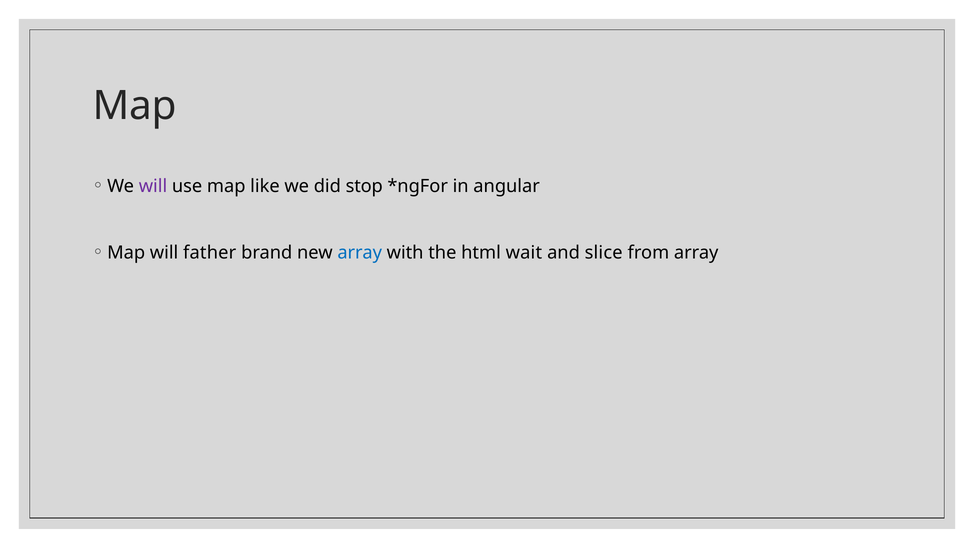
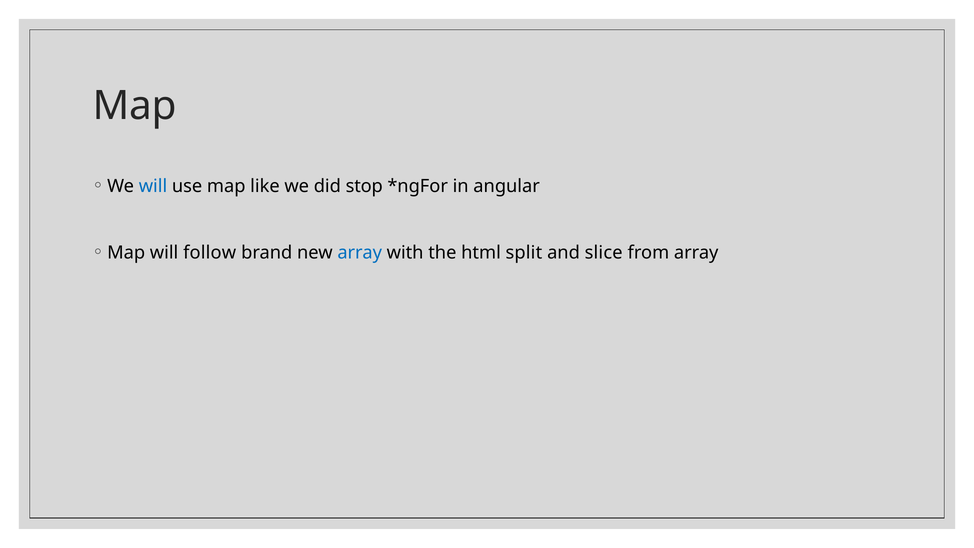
will at (153, 186) colour: purple -> blue
father: father -> follow
wait: wait -> split
